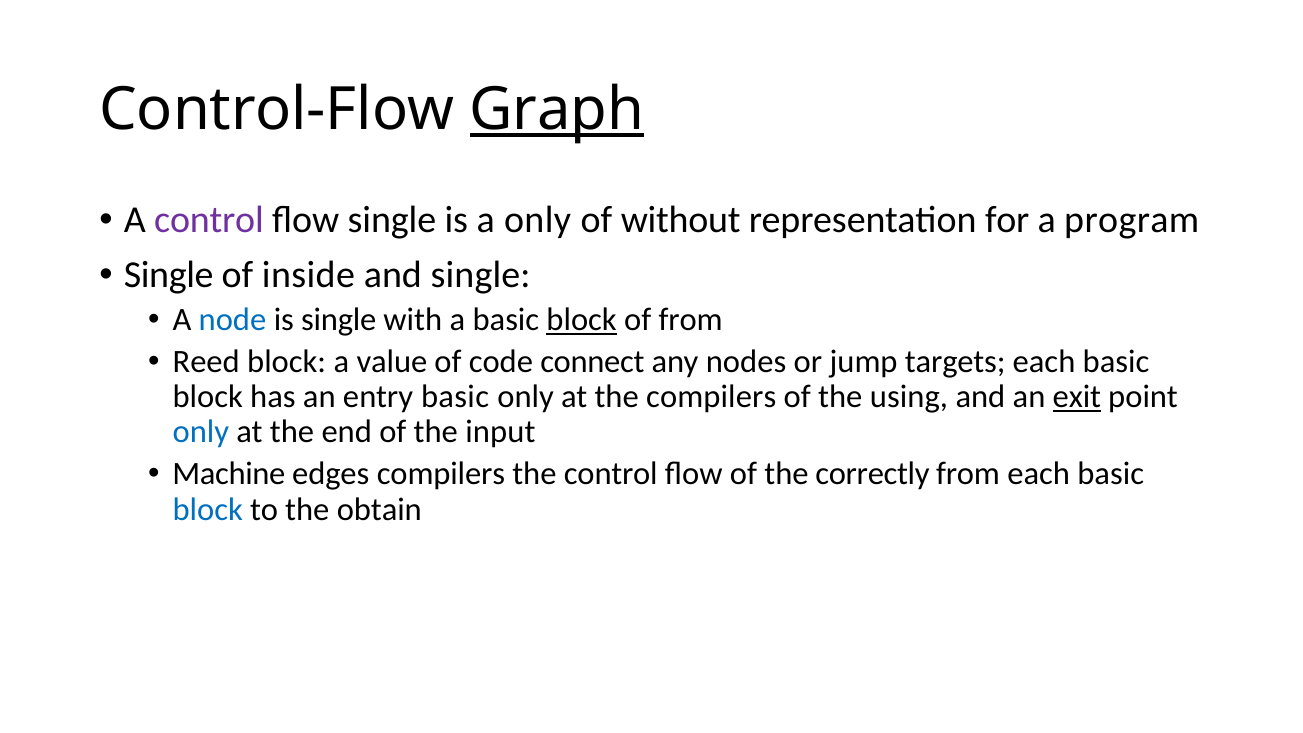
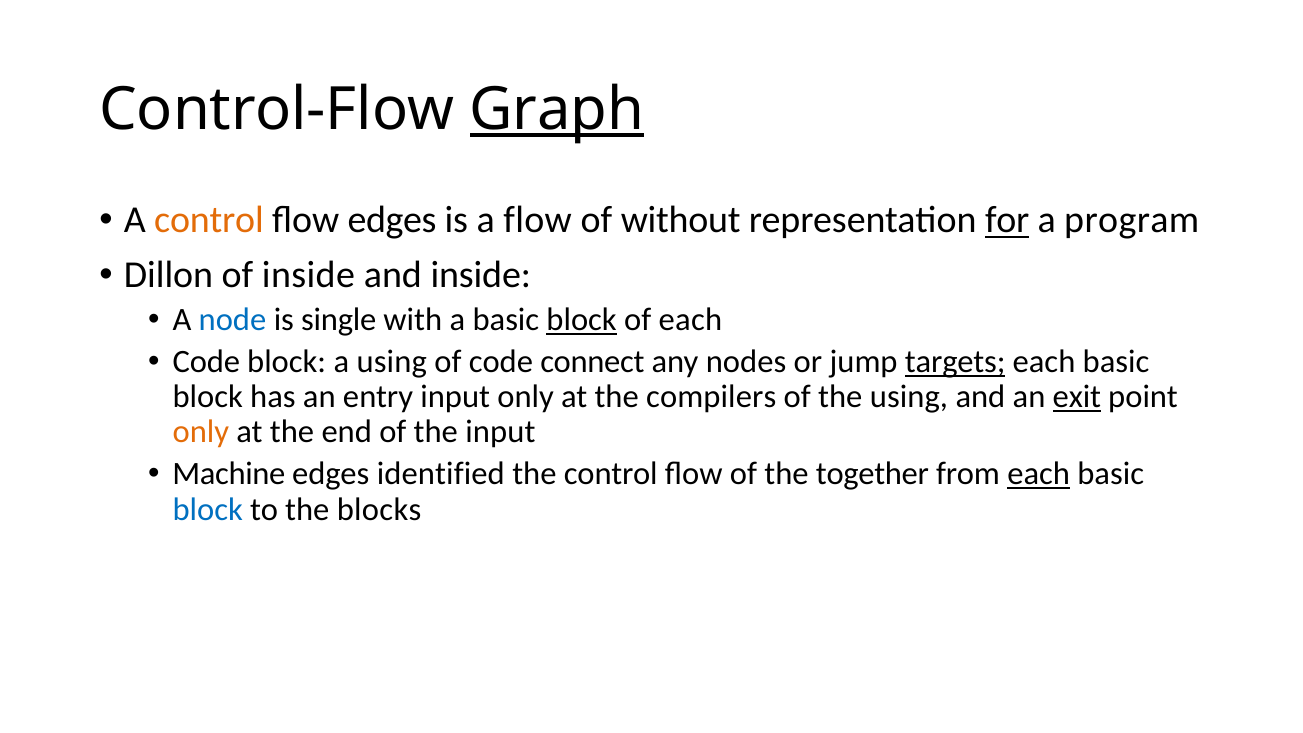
control at (209, 220) colour: purple -> orange
flow single: single -> edges
a only: only -> flow
for underline: none -> present
Single at (169, 275): Single -> Dillon
and single: single -> inside
of from: from -> each
Reed at (206, 362): Reed -> Code
a value: value -> using
targets underline: none -> present
entry basic: basic -> input
only at (201, 432) colour: blue -> orange
edges compilers: compilers -> identified
correctly: correctly -> together
each at (1039, 474) underline: none -> present
obtain: obtain -> blocks
